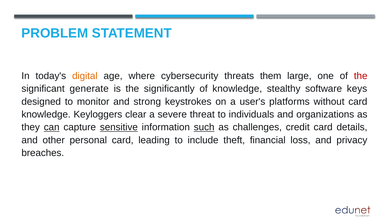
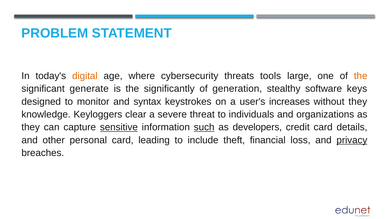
them: them -> tools
the at (361, 76) colour: red -> orange
of knowledge: knowledge -> generation
strong: strong -> syntax
platforms: platforms -> increases
without card: card -> they
can underline: present -> none
challenges: challenges -> developers
privacy underline: none -> present
